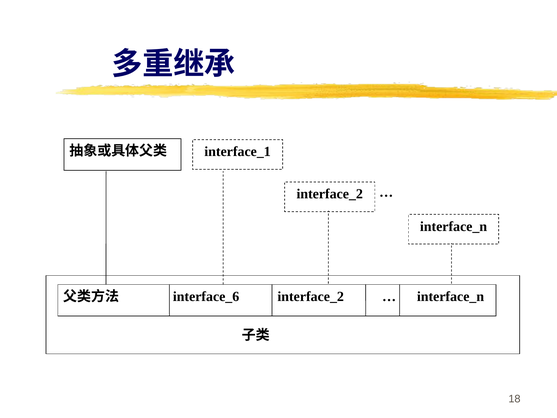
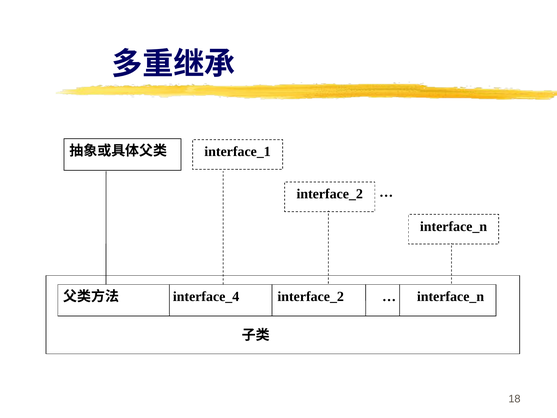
interface_6: interface_6 -> interface_4
